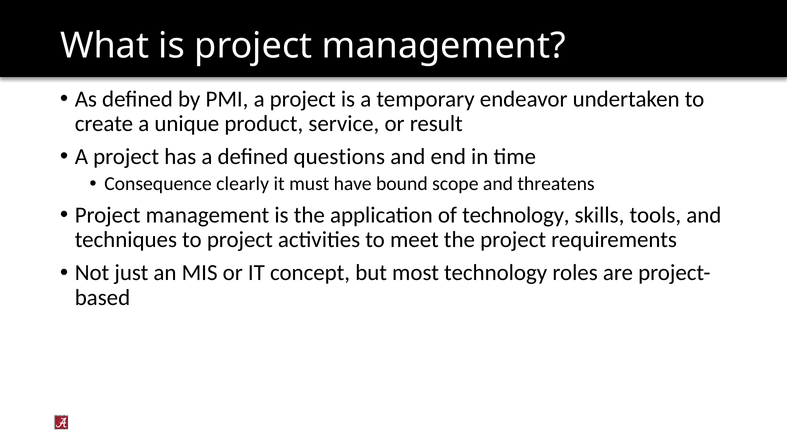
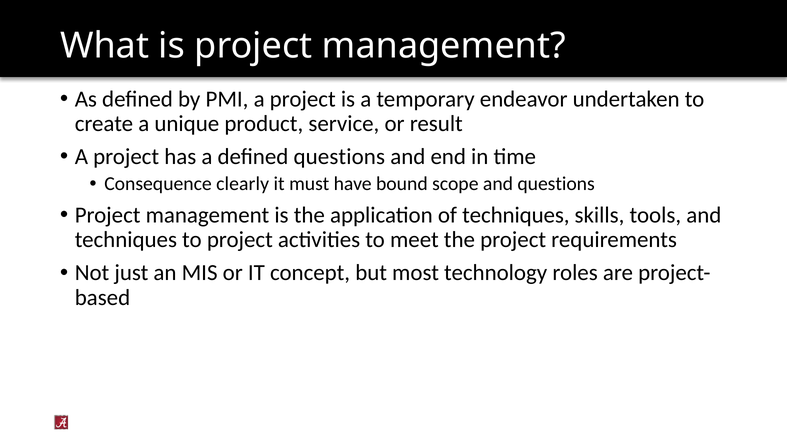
and threatens: threatens -> questions
of technology: technology -> techniques
